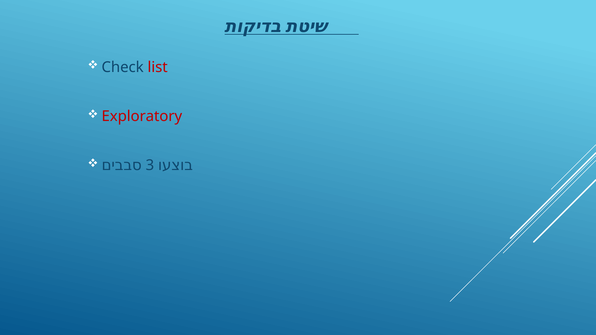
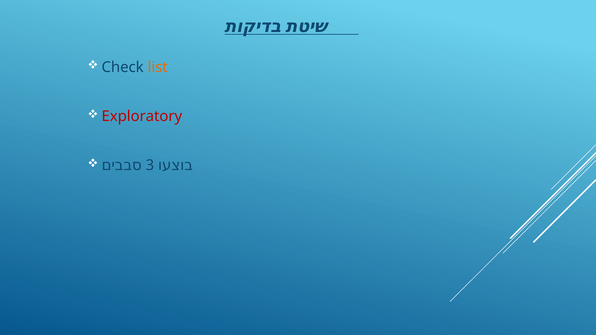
list colour: red -> orange
